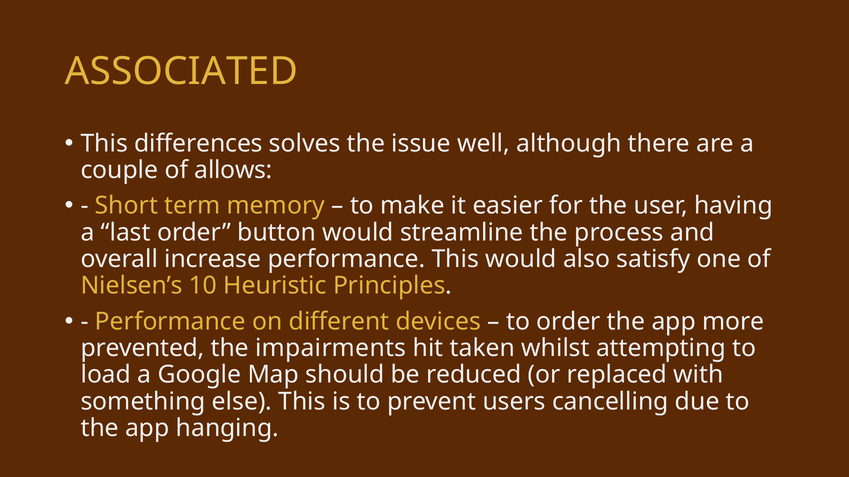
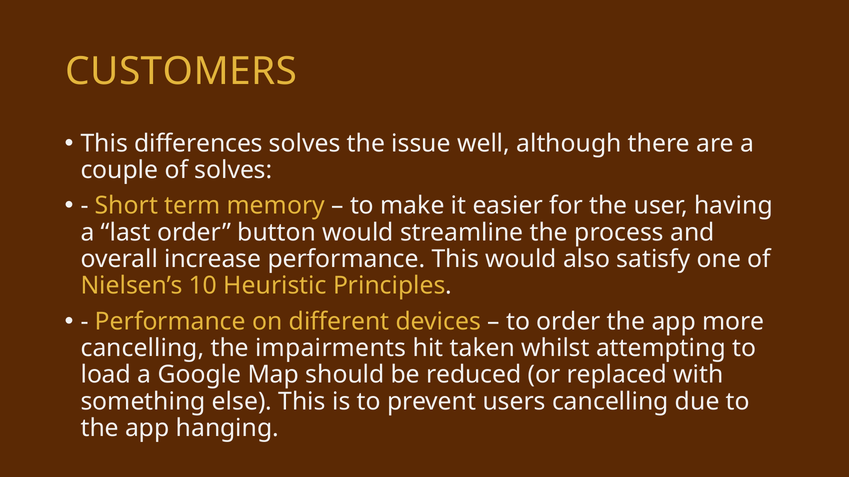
ASSOCIATED: ASSOCIATED -> CUSTOMERS
of allows: allows -> solves
prevented at (143, 348): prevented -> cancelling
